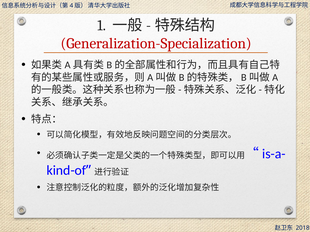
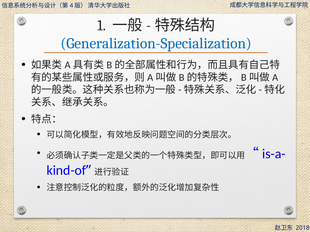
Generalization-Specialization colour: red -> blue
